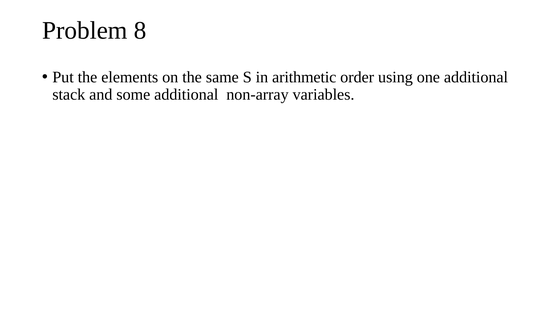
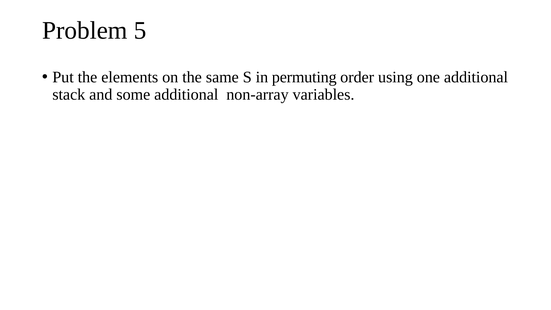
8: 8 -> 5
arithmetic: arithmetic -> permuting
